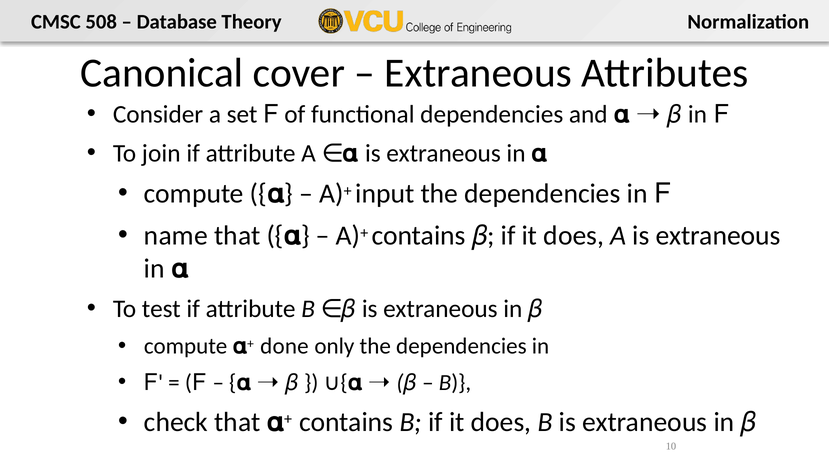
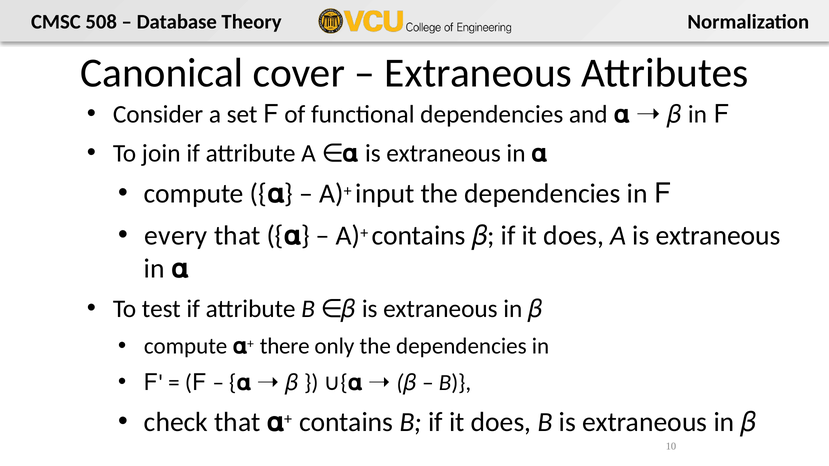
name: name -> every
done: done -> there
